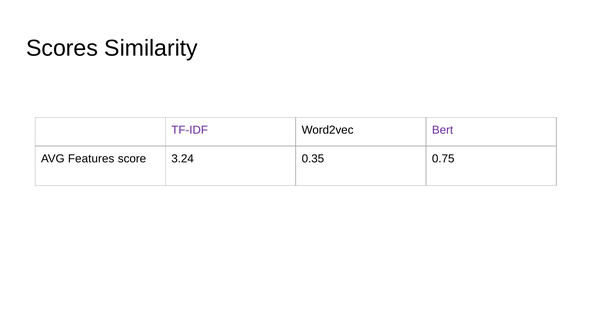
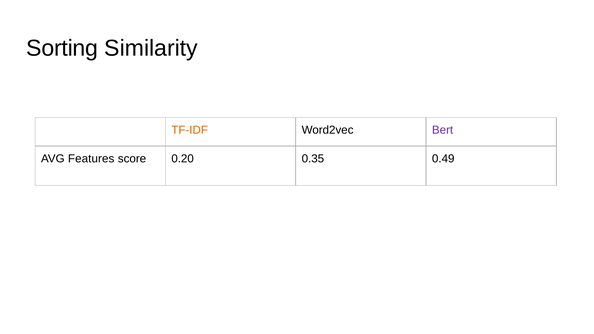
Scores: Scores -> Sorting
TF-IDF colour: purple -> orange
3.24: 3.24 -> 0.20
0.75: 0.75 -> 0.49
